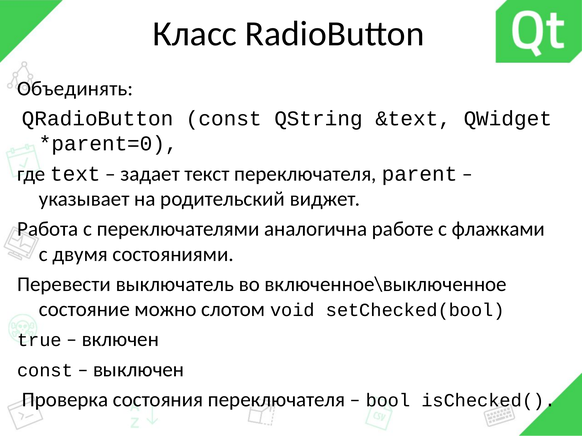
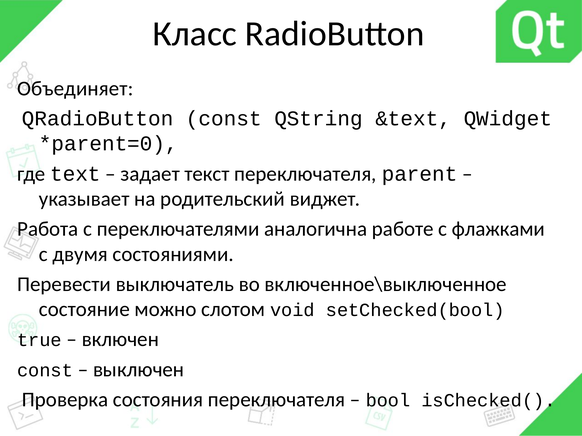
Объединять: Объединять -> Объединяет
